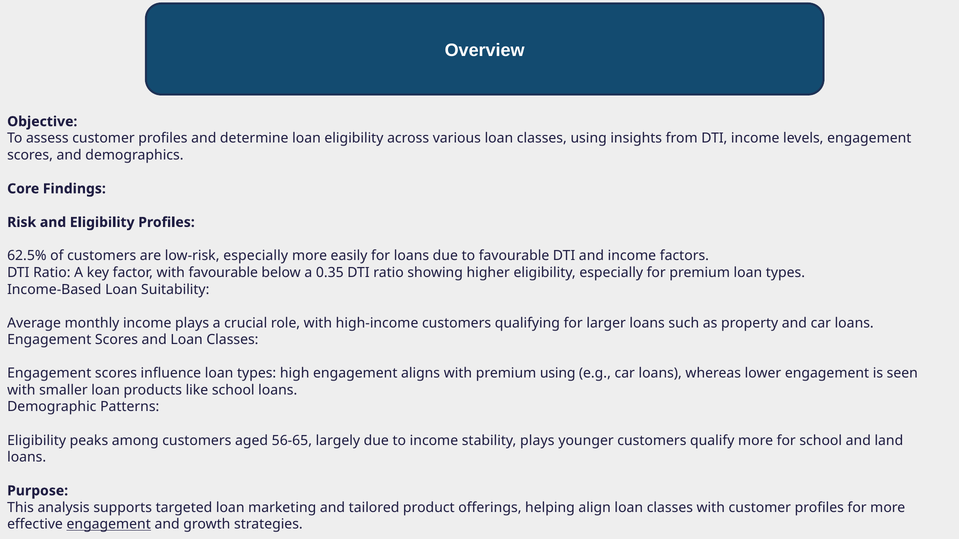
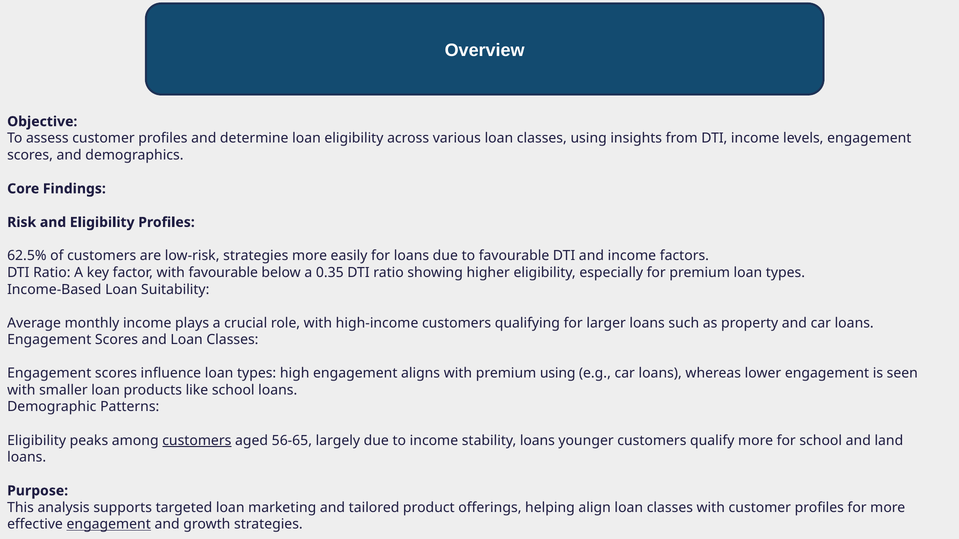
low-risk especially: especially -> strategies
customers at (197, 441) underline: none -> present
stability plays: plays -> loans
